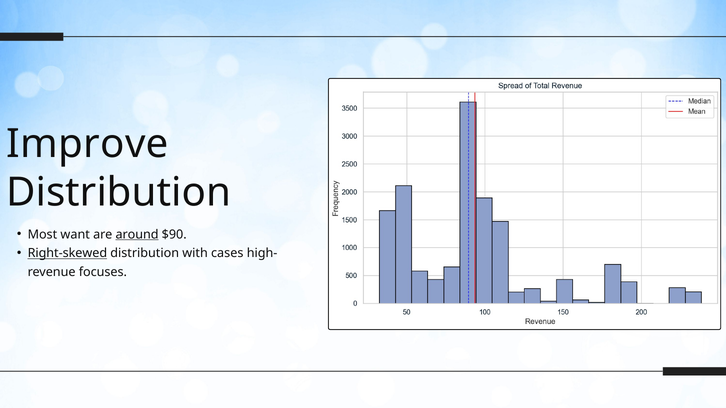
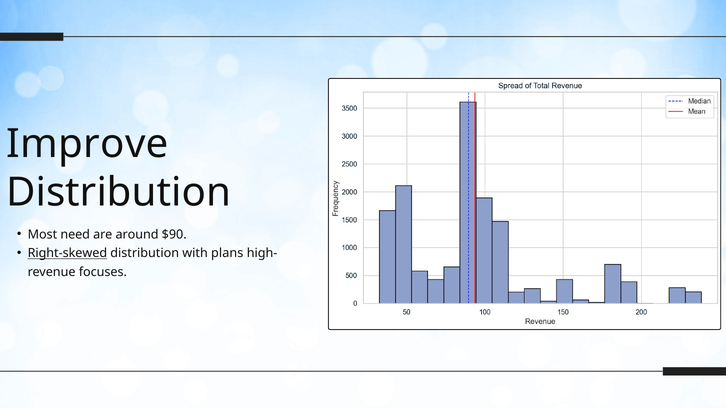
want: want -> need
around underline: present -> none
cases: cases -> plans
